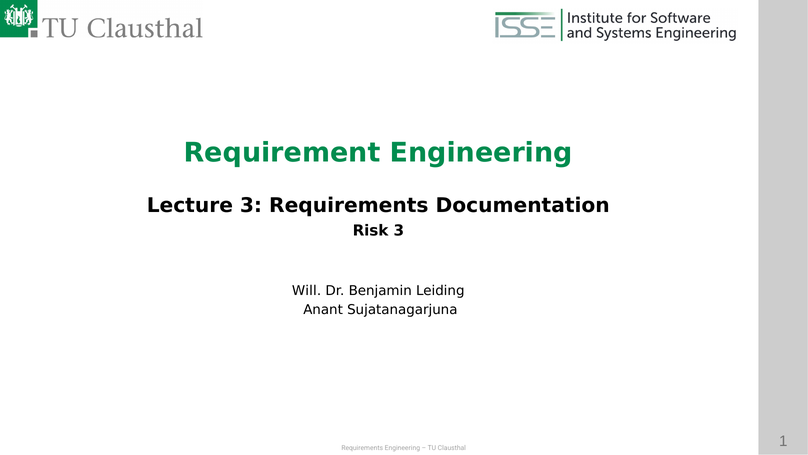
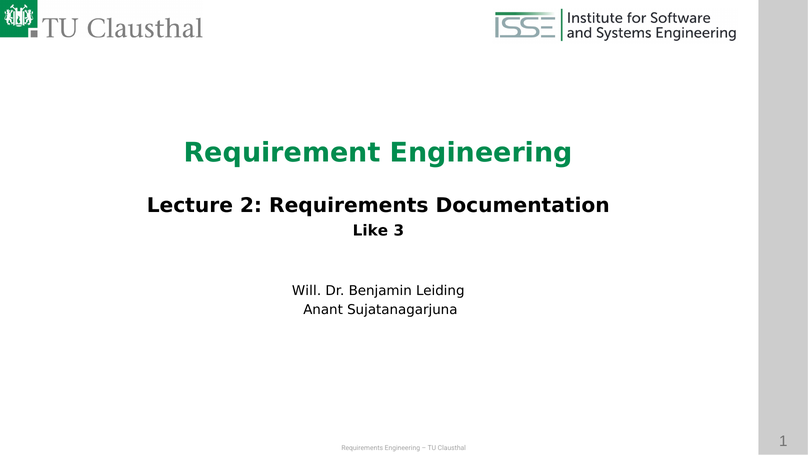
Lecture 3: 3 -> 2
Risk: Risk -> Like
